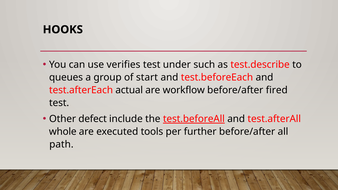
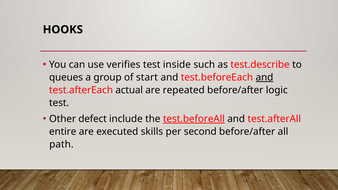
under: under -> inside
and at (264, 77) underline: none -> present
workflow: workflow -> repeated
fired: fired -> logic
whole: whole -> entire
tools: tools -> skills
further: further -> second
